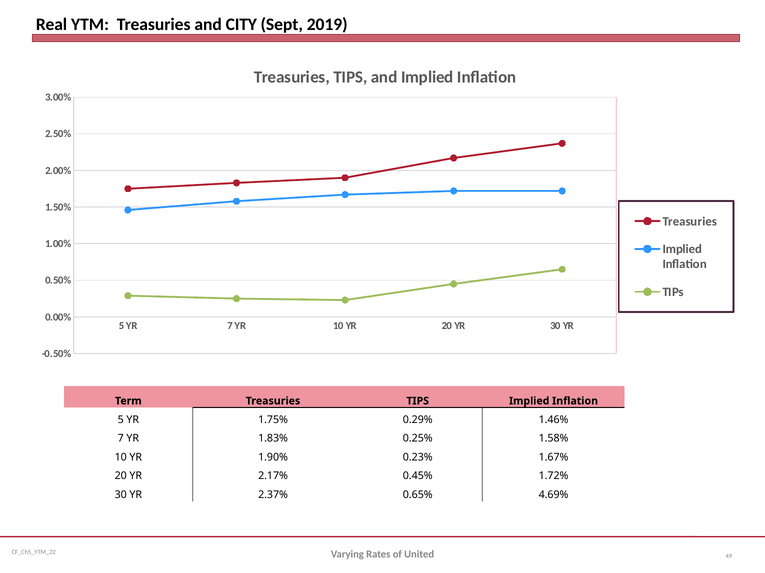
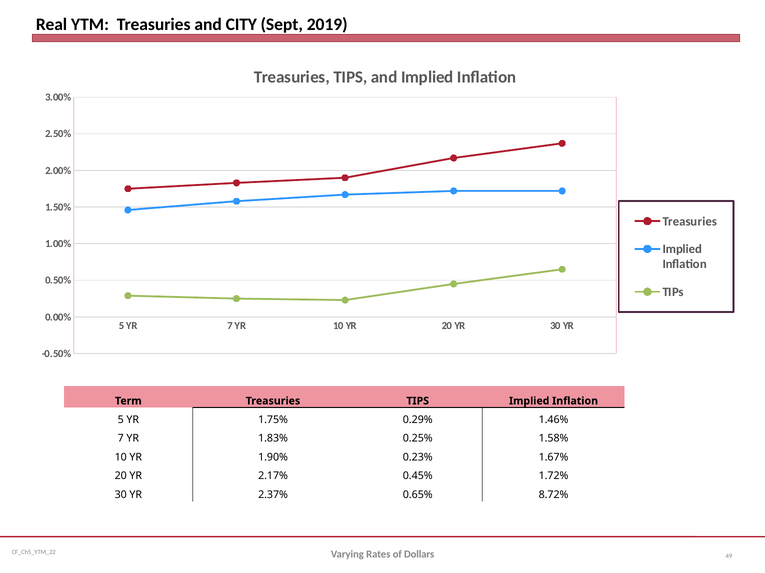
4.69%: 4.69% -> 8.72%
United: United -> Dollars
